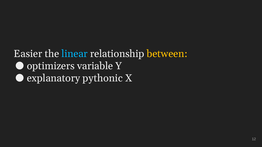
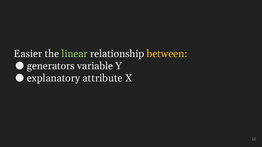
linear colour: light blue -> light green
optimizers: optimizers -> generators
pythonic: pythonic -> attribute
